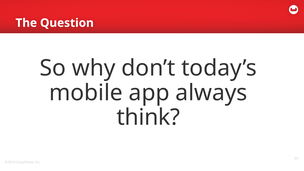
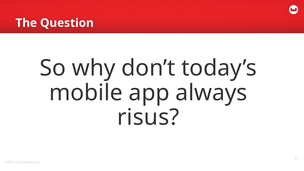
think: think -> risus
